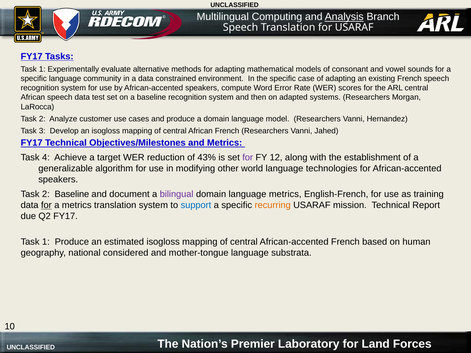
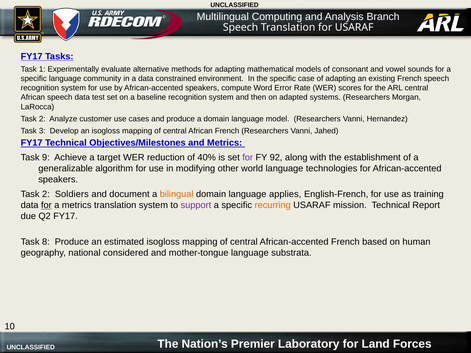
Analysis underline: present -> none
4: 4 -> 9
43%: 43% -> 40%
12: 12 -> 92
2 Baseline: Baseline -> Soldiers
bilingual colour: purple -> orange
language metrics: metrics -> applies
support colour: blue -> purple
1 at (46, 242): 1 -> 8
